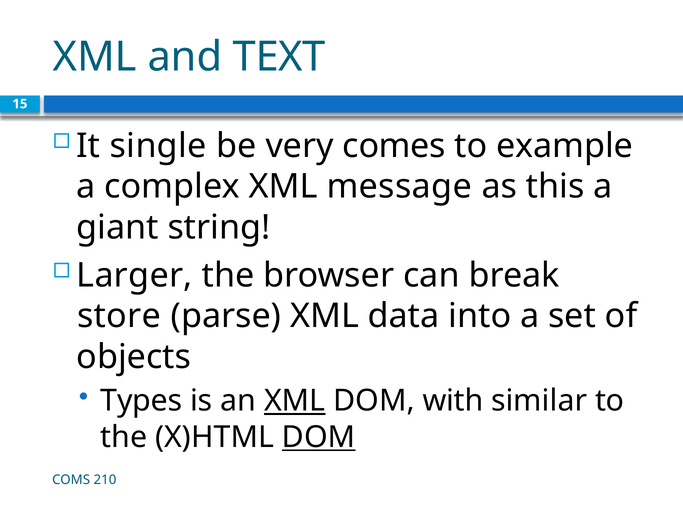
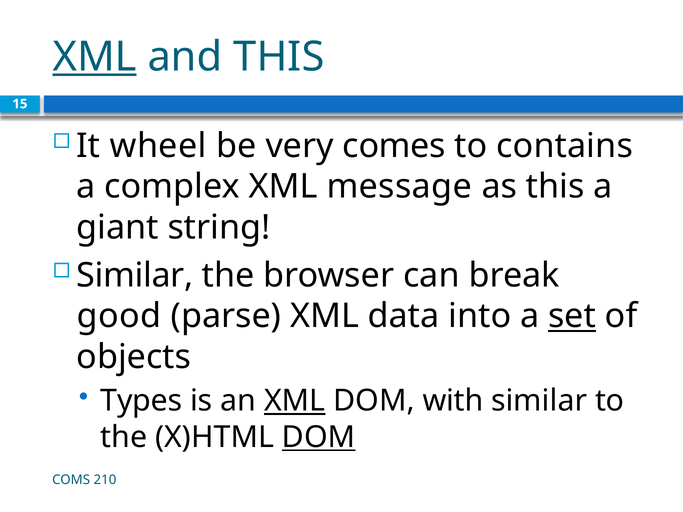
XML at (95, 57) underline: none -> present
and TEXT: TEXT -> THIS
single: single -> wheel
example: example -> contains
Larger at (135, 275): Larger -> Similar
store: store -> good
set underline: none -> present
